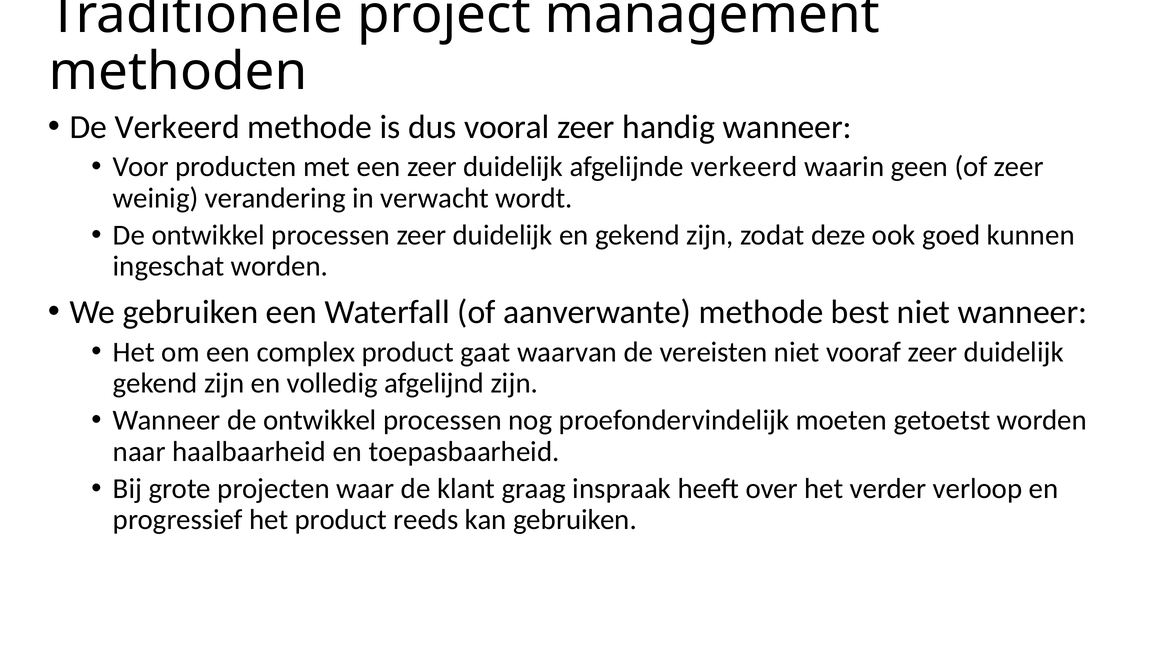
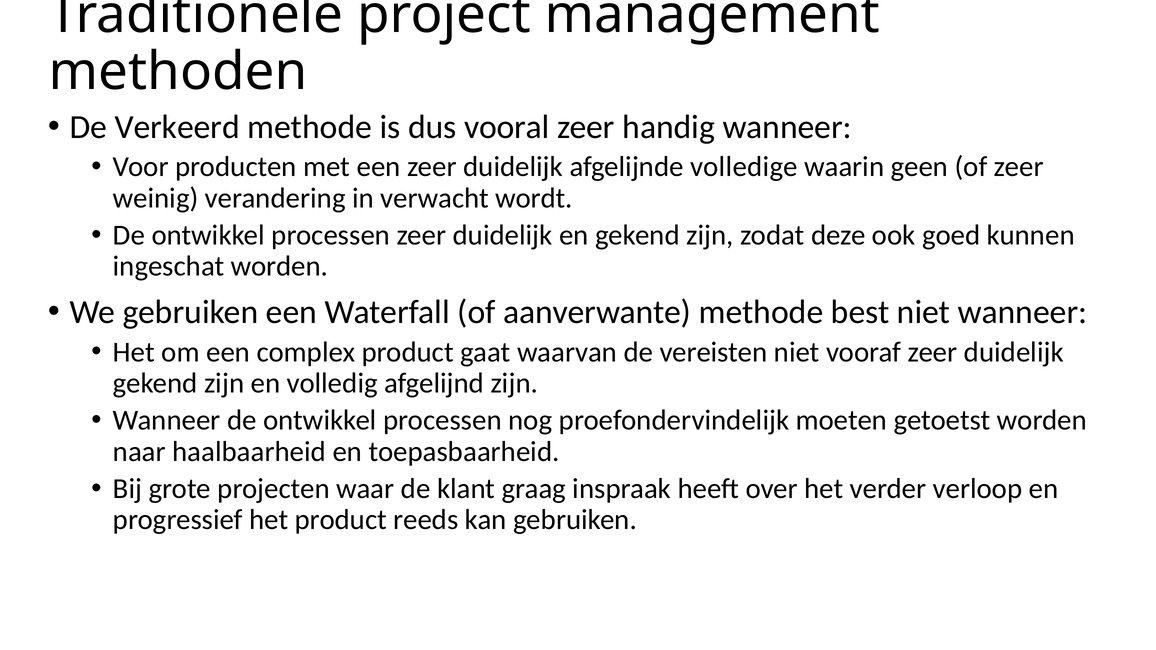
afgelijnde verkeerd: verkeerd -> volledige
